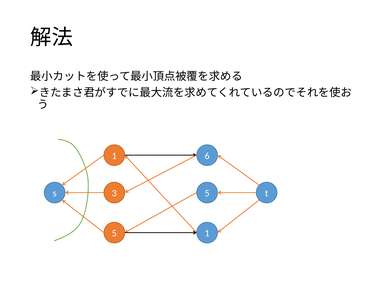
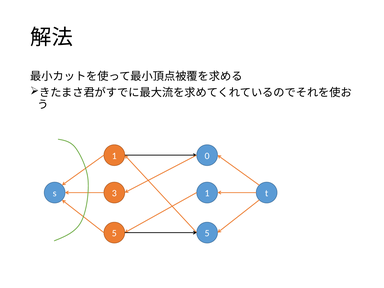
6: 6 -> 0
3 5: 5 -> 1
5 1: 1 -> 5
